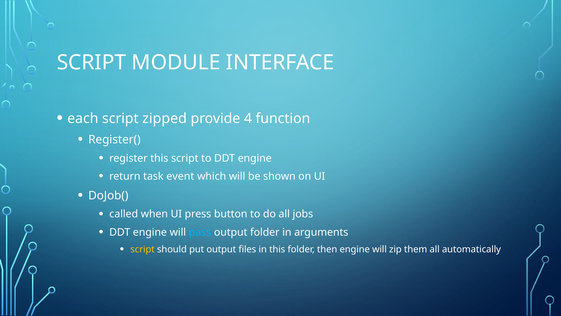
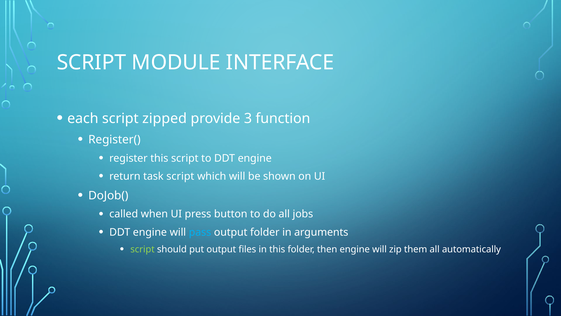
4: 4 -> 3
task event: event -> script
script at (142, 249) colour: yellow -> light green
